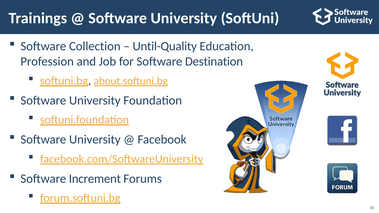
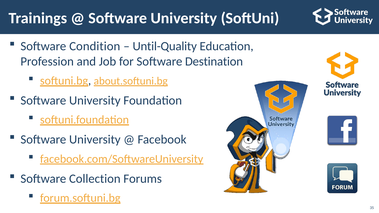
Collection: Collection -> Condition
Increment: Increment -> Collection
